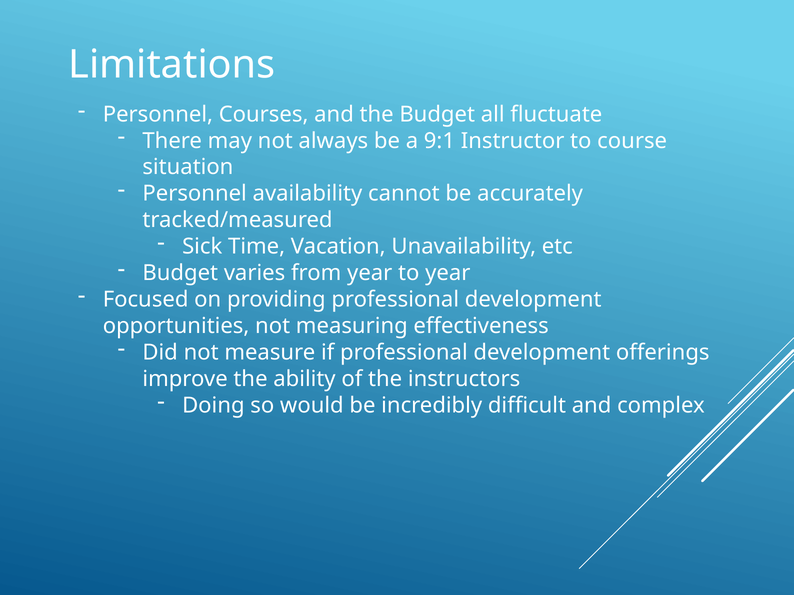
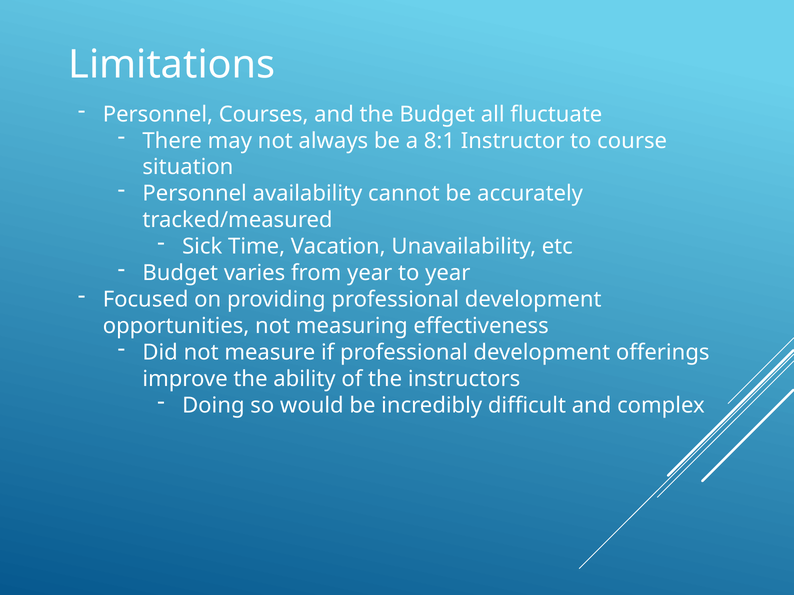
9:1: 9:1 -> 8:1
